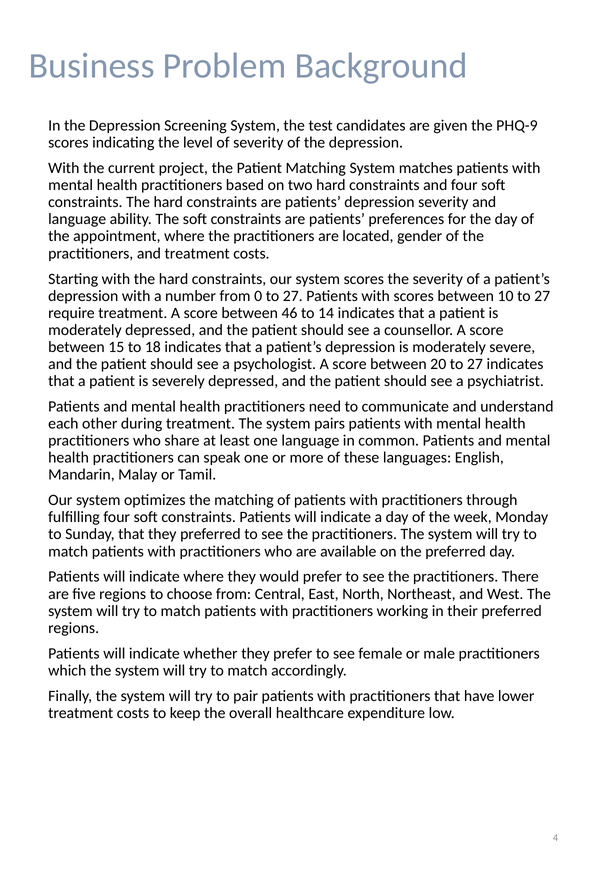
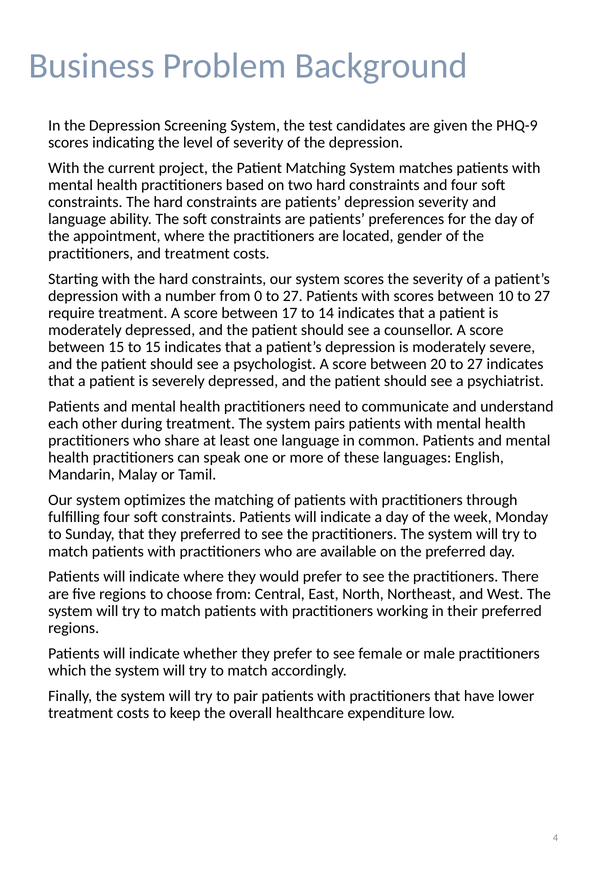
46: 46 -> 17
to 18: 18 -> 15
